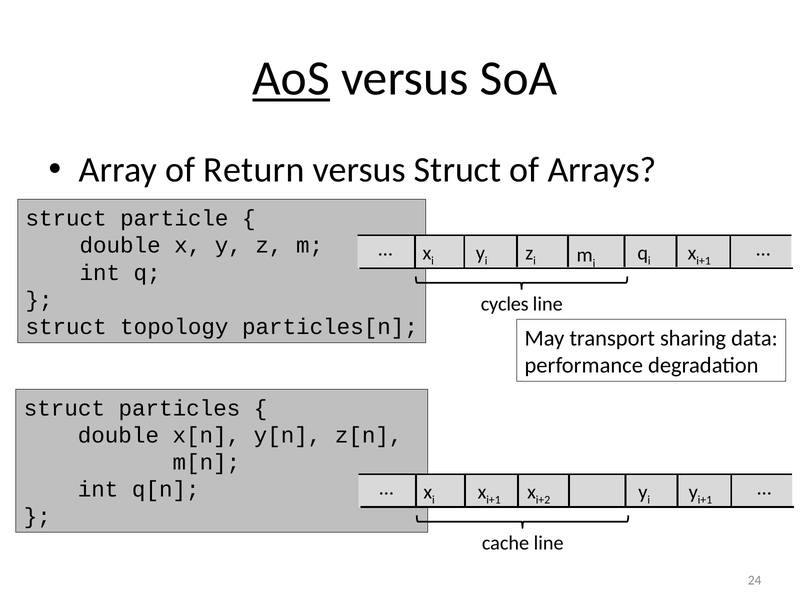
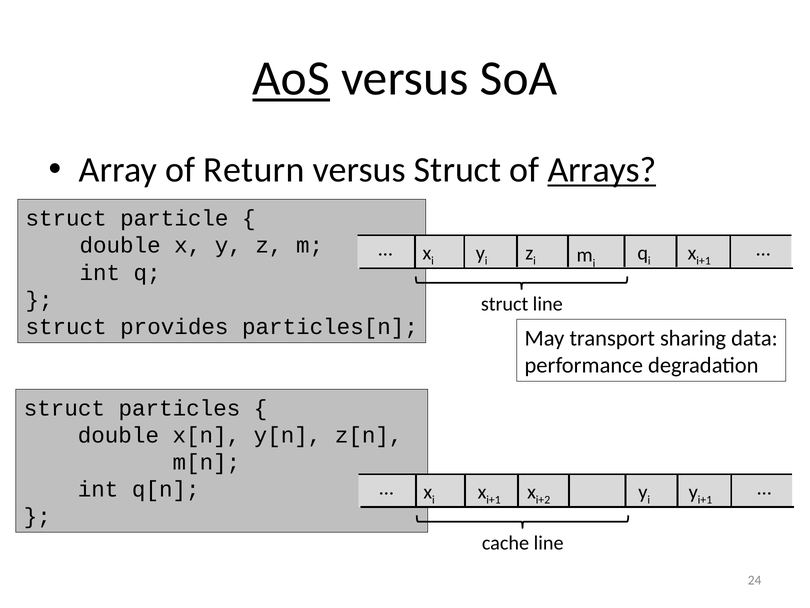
Arrays underline: none -> present
cycles at (505, 304): cycles -> struct
topology: topology -> provides
